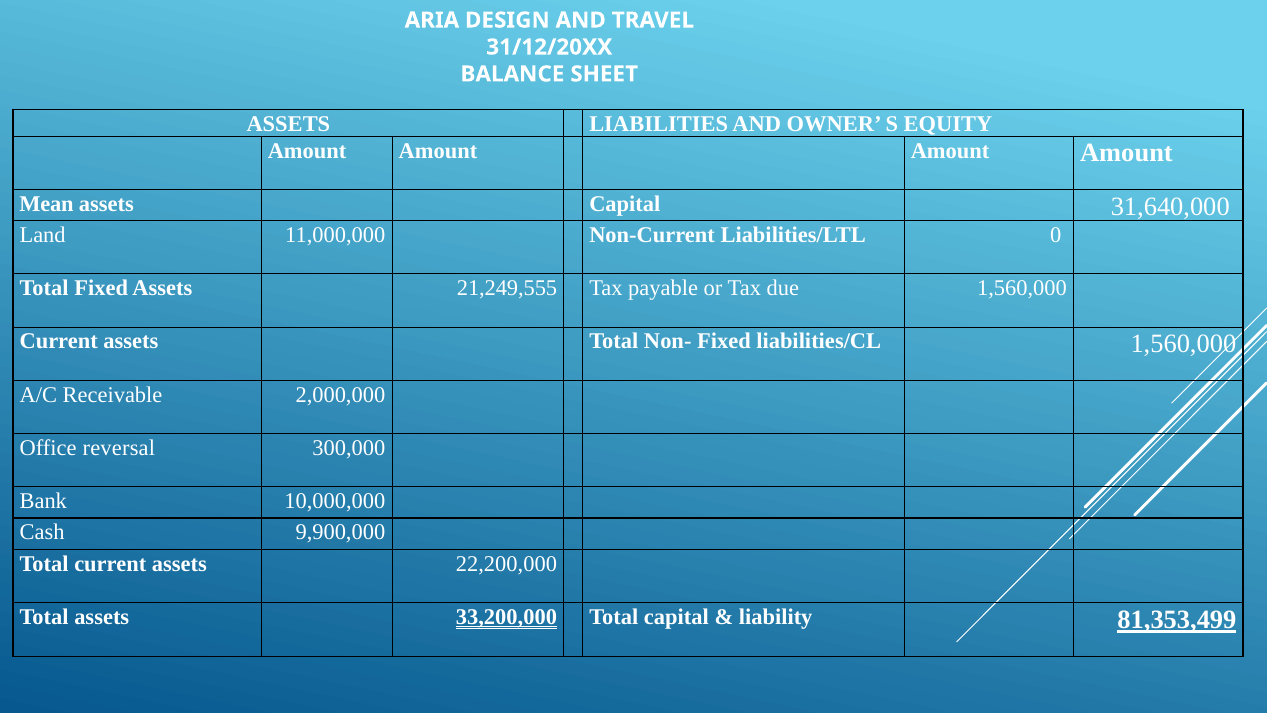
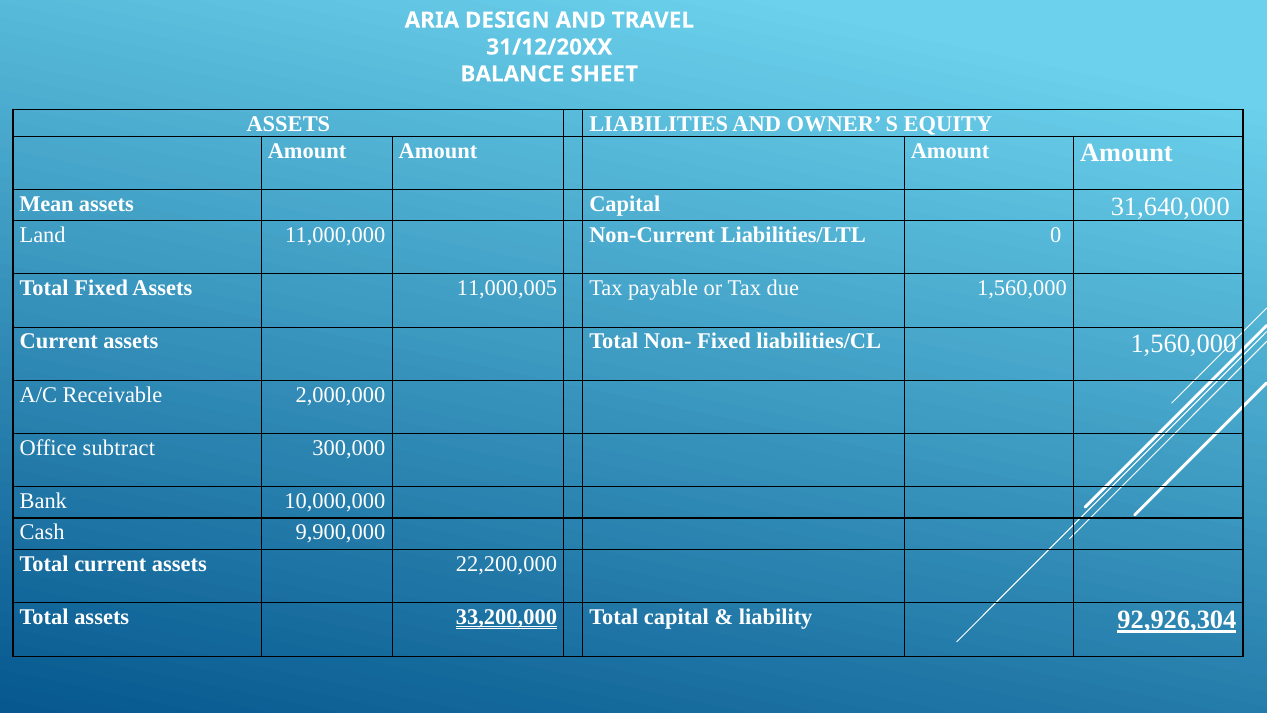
21,249,555: 21,249,555 -> 11,000,005
reversal: reversal -> subtract
81,353,499: 81,353,499 -> 92,926,304
